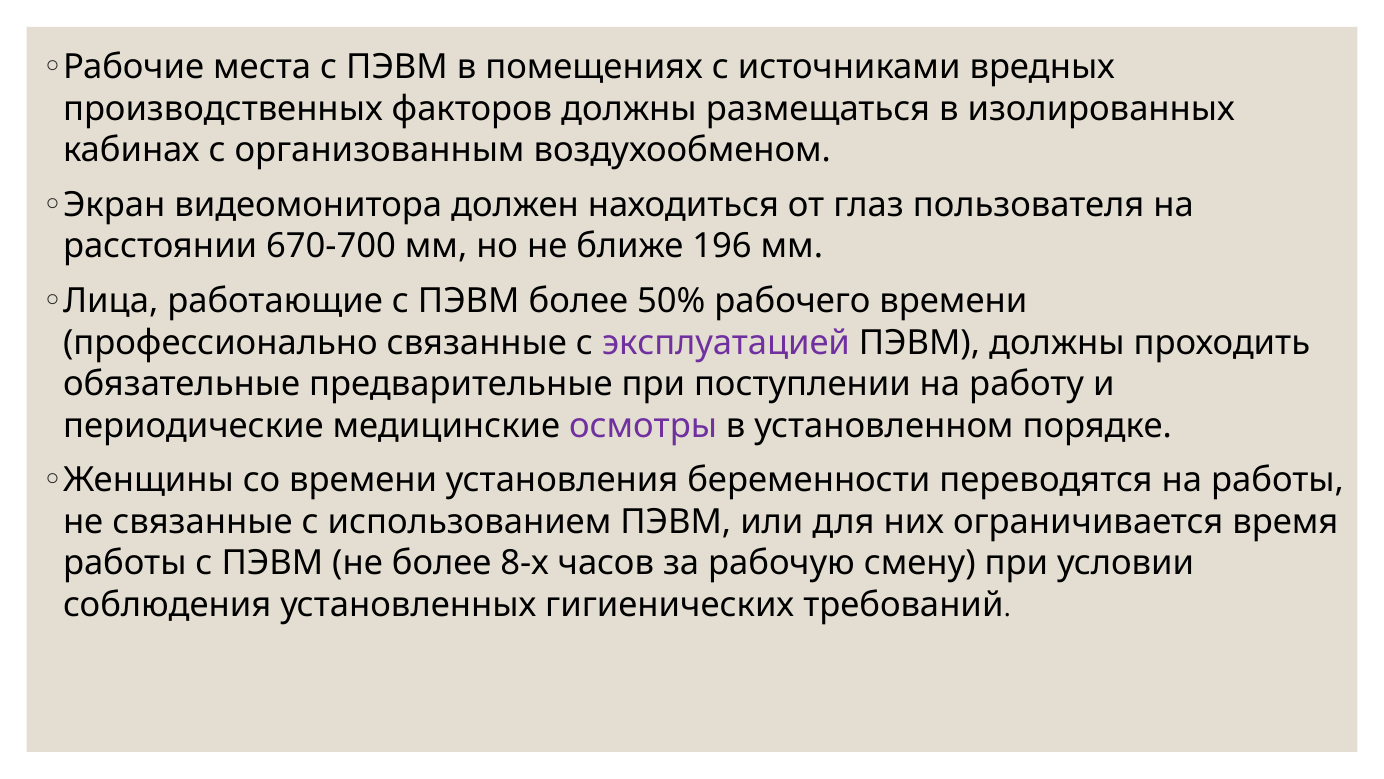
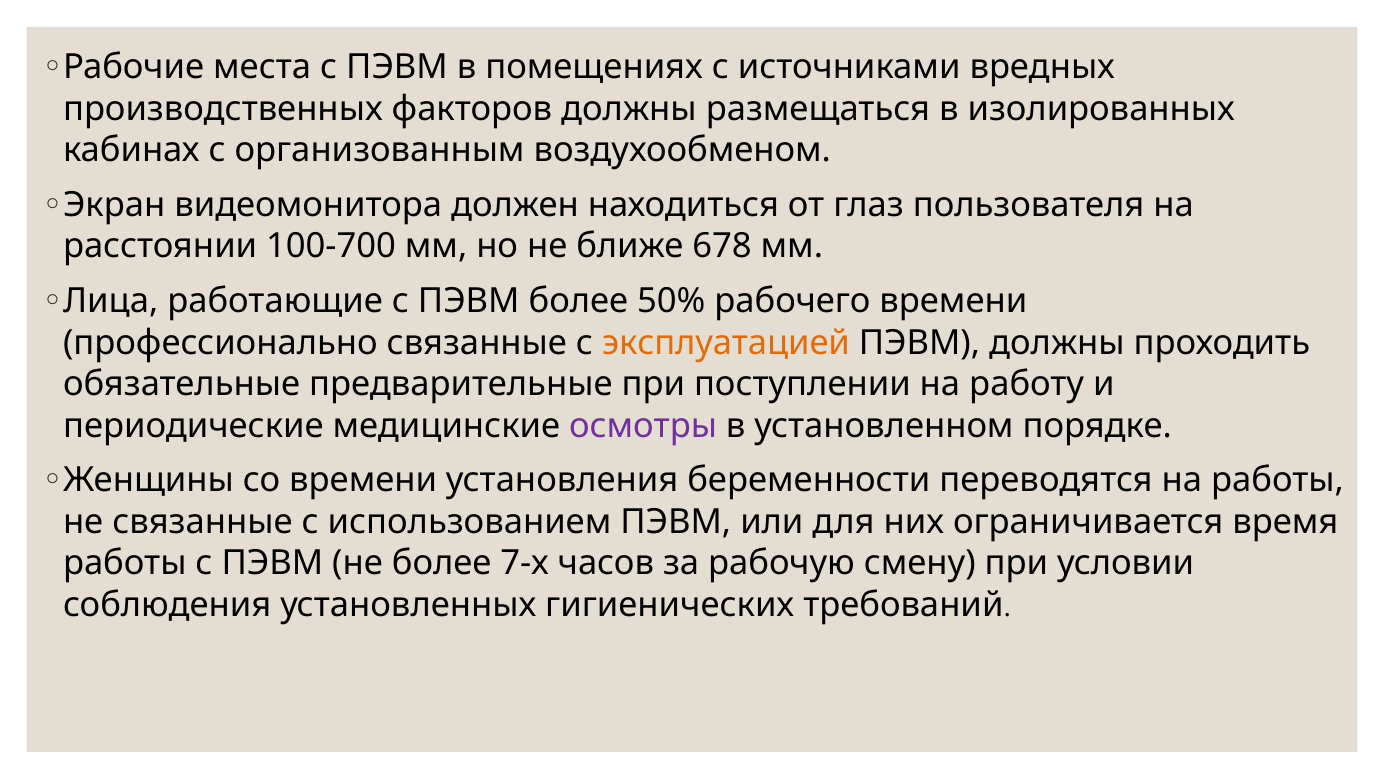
670-700: 670-700 -> 100-700
196: 196 -> 678
эксплуатацией colour: purple -> orange
8-х: 8-х -> 7-х
